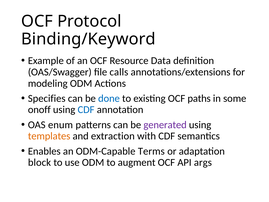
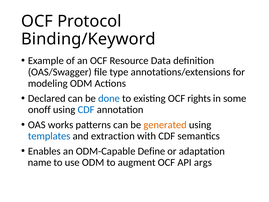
calls: calls -> type
Specifies: Specifies -> Declared
paths: paths -> rights
enum: enum -> works
generated colour: purple -> orange
templates colour: orange -> blue
Terms: Terms -> Define
block: block -> name
